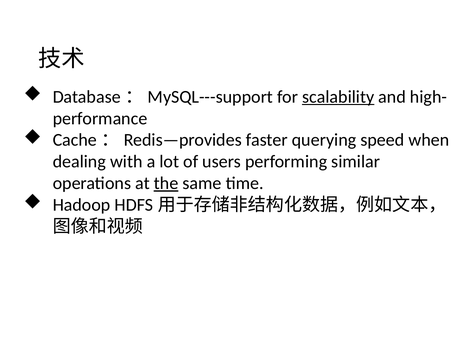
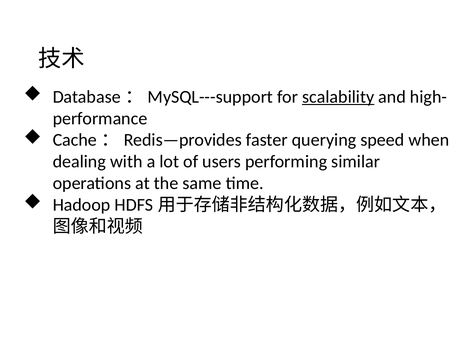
the underline: present -> none
